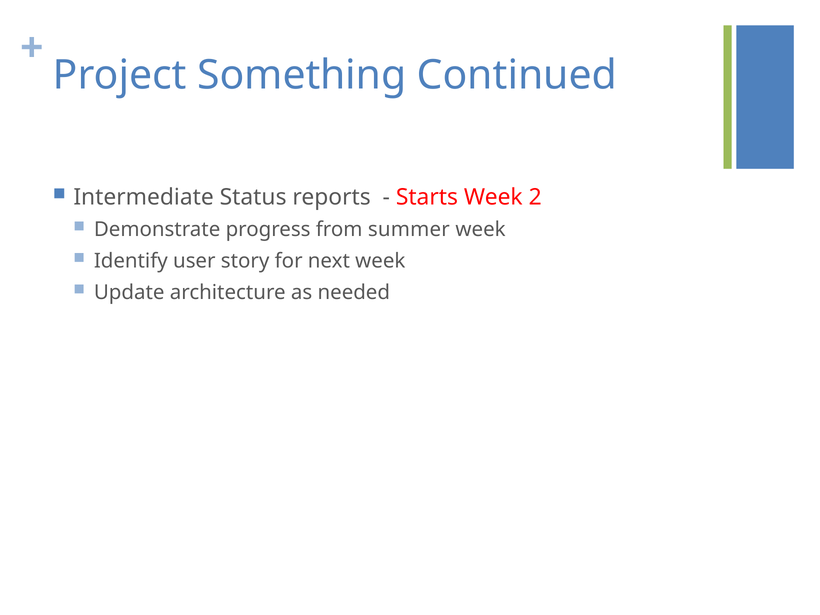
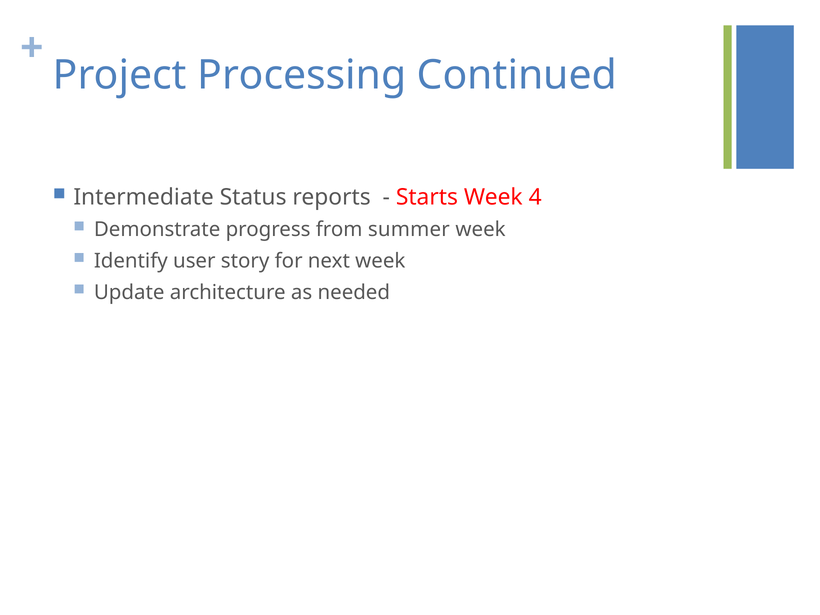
Something: Something -> Processing
2: 2 -> 4
